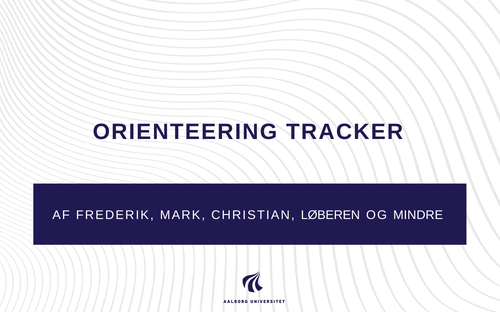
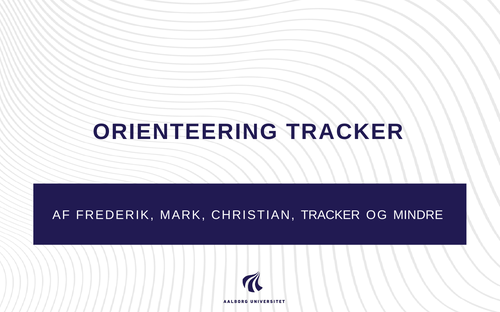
CHRISTIAN LØBEREN: LØBEREN -> TRACKER
